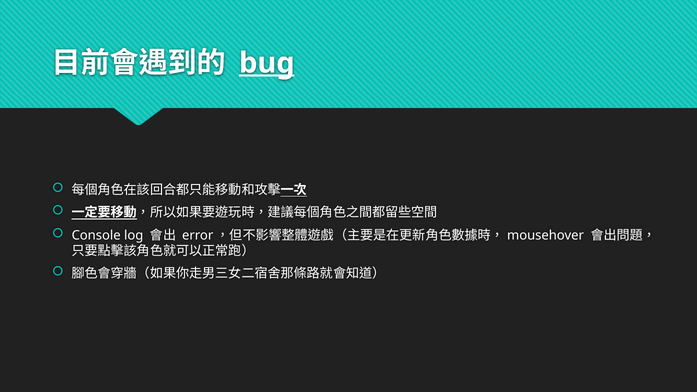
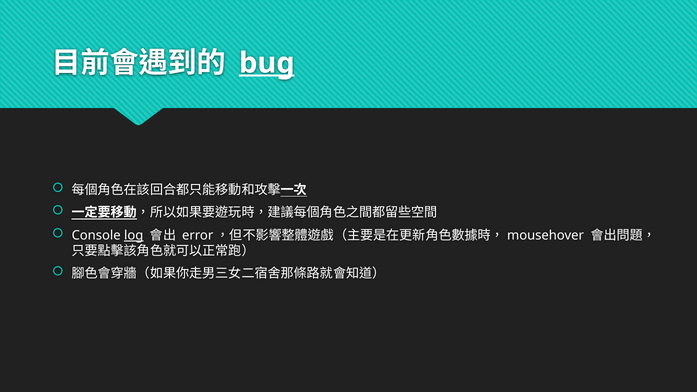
log underline: none -> present
